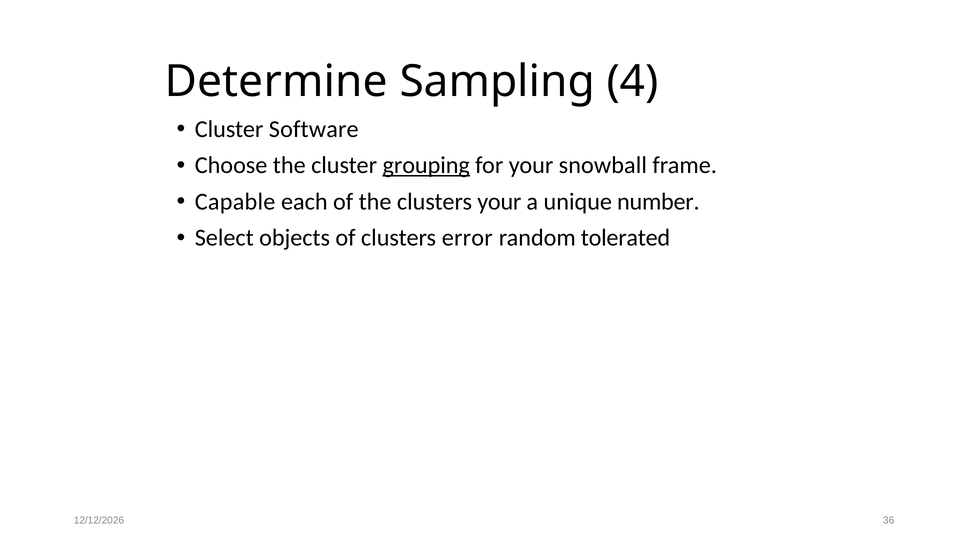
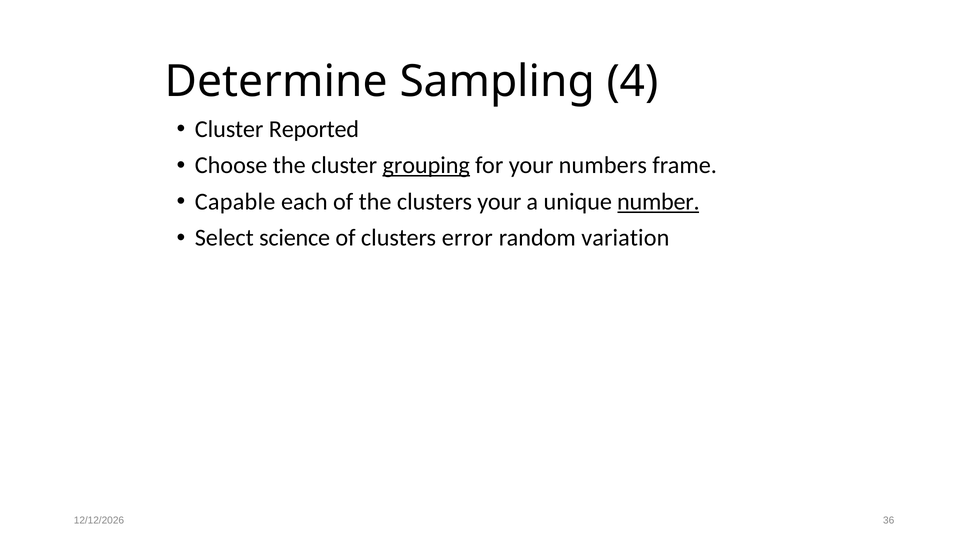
Software: Software -> Reported
snowball: snowball -> numbers
number underline: none -> present
objects: objects -> science
tolerated: tolerated -> variation
